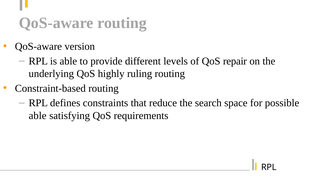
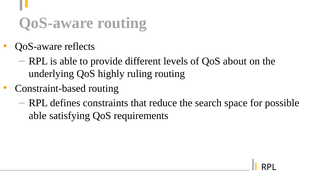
version: version -> reflects
repair: repair -> about
